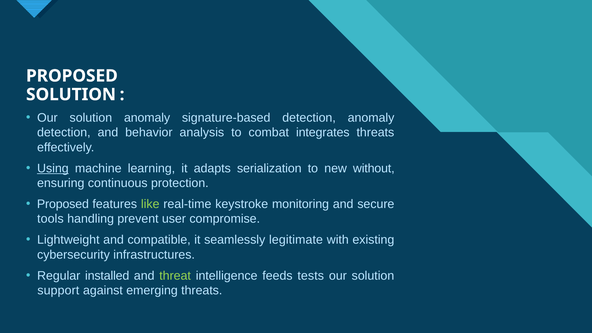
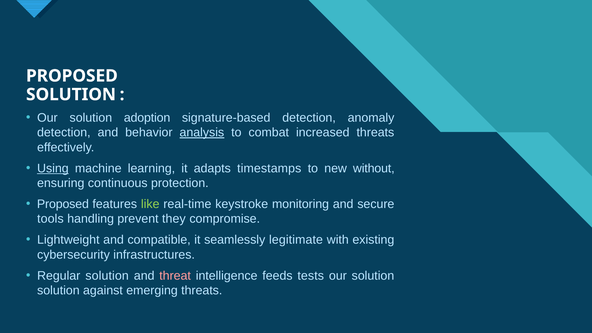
solution anomaly: anomaly -> adoption
analysis underline: none -> present
integrates: integrates -> increased
serialization: serialization -> timestamps
user: user -> they
Regular installed: installed -> solution
threat colour: light green -> pink
support at (58, 290): support -> solution
